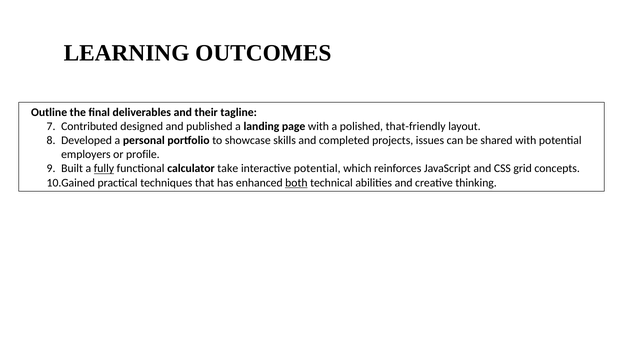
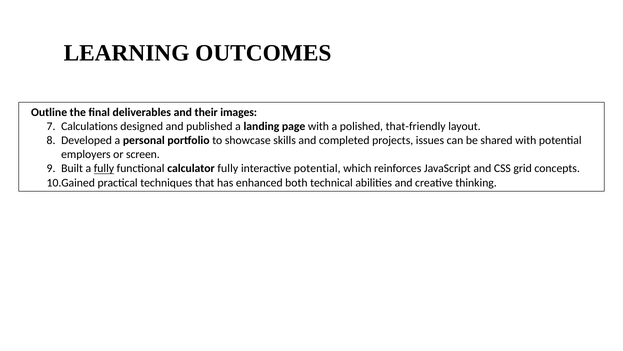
tagline: tagline -> images
Contributed: Contributed -> Calculations
profile: profile -> screen
calculator take: take -> fully
both underline: present -> none
